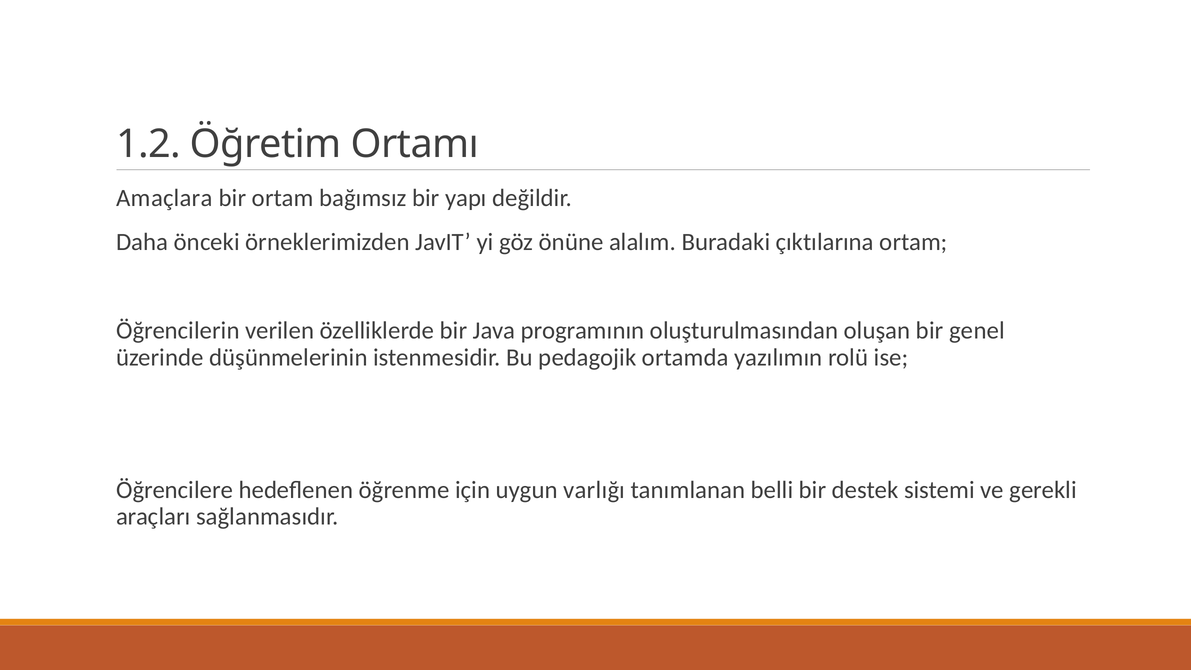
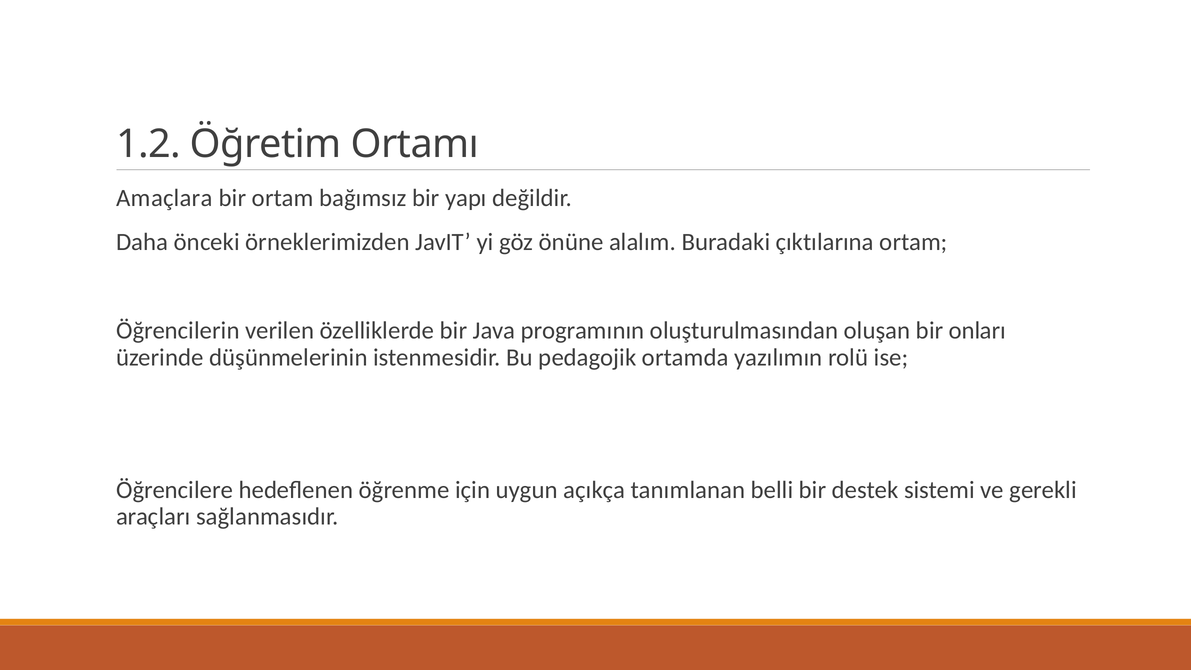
genel: genel -> onları
varlığı: varlığı -> açıkça
